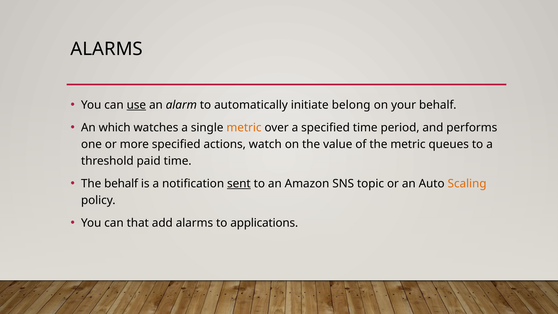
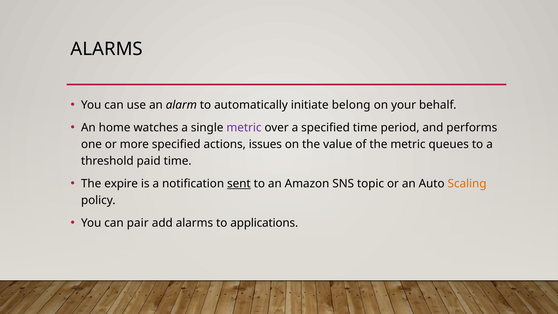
use underline: present -> none
which: which -> home
metric at (244, 127) colour: orange -> purple
watch: watch -> issues
The behalf: behalf -> expire
that: that -> pair
